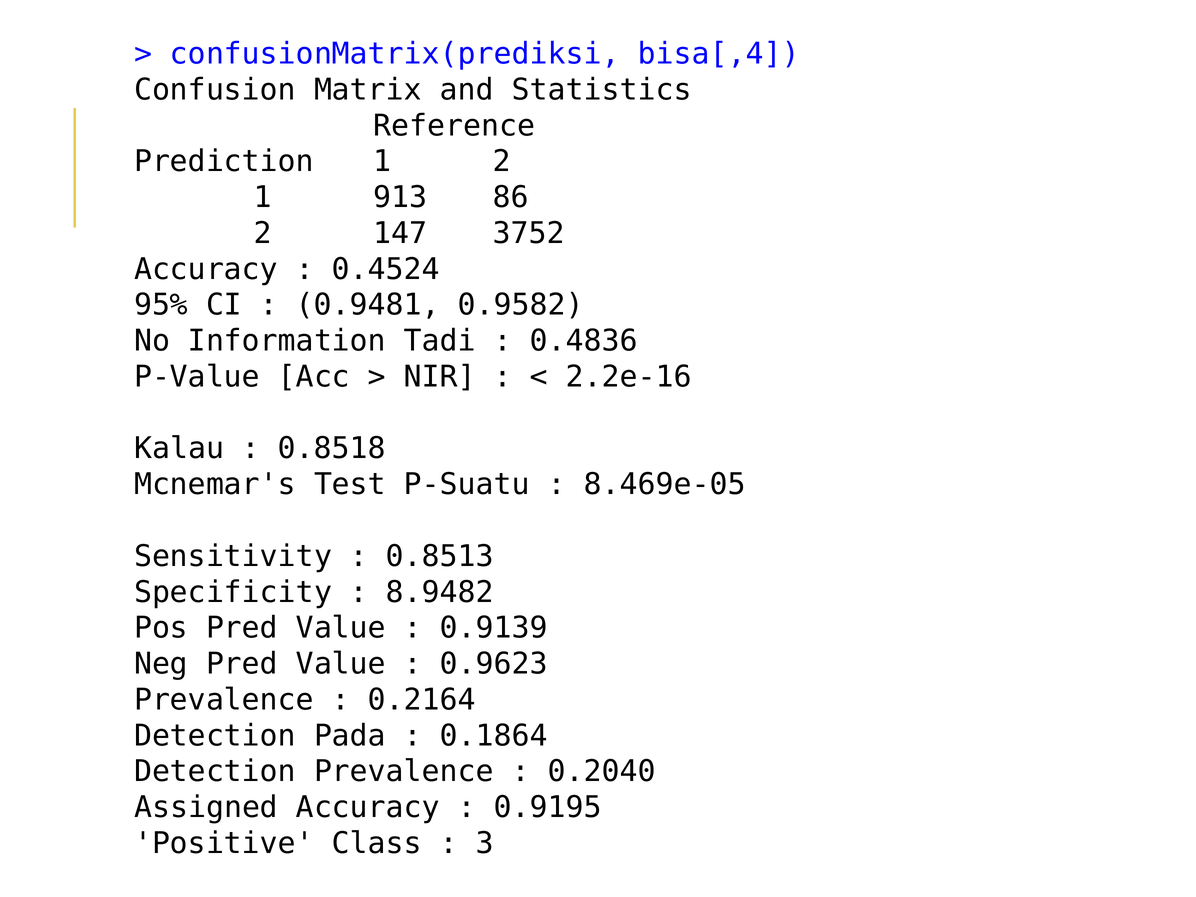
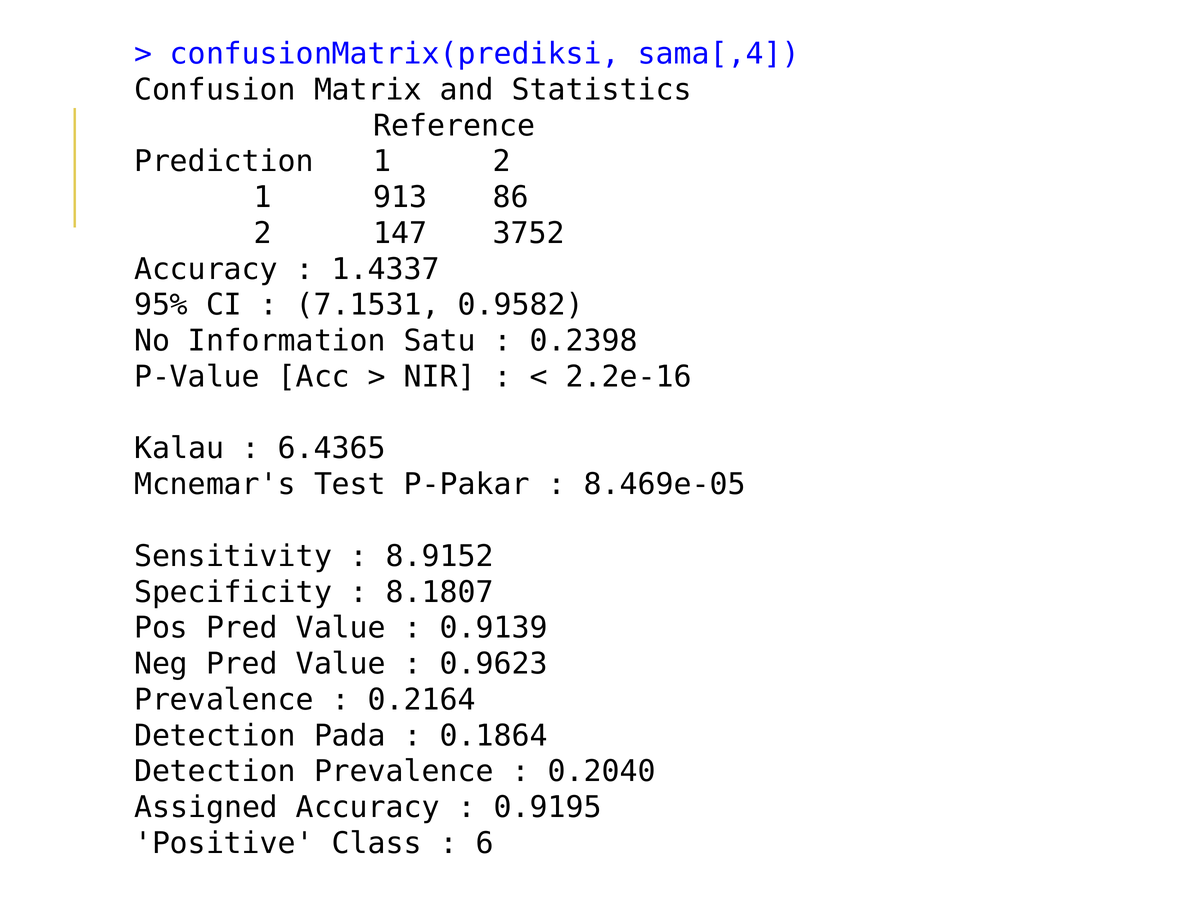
bisa[,4: bisa[,4 -> sama[,4
0.4524: 0.4524 -> 1.4337
0.9481: 0.9481 -> 7.1531
Tadi: Tadi -> Satu
0.4836: 0.4836 -> 0.2398
0.8518: 0.8518 -> 6.4365
P-Suatu: P-Suatu -> P-Pakar
0.8513: 0.8513 -> 8.9152
8.9482: 8.9482 -> 8.1807
3: 3 -> 6
